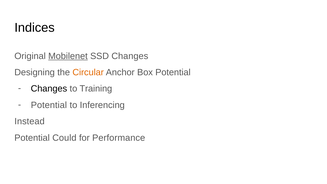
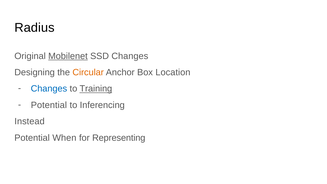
Indices: Indices -> Radius
Box Potential: Potential -> Location
Changes at (49, 89) colour: black -> blue
Training underline: none -> present
Could: Could -> When
Performance: Performance -> Representing
